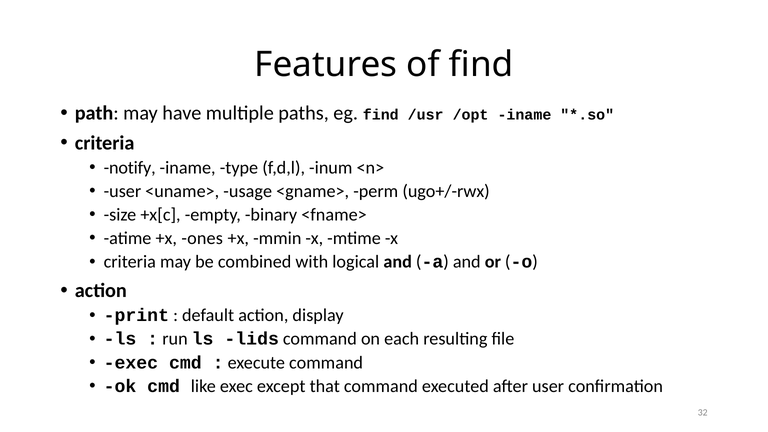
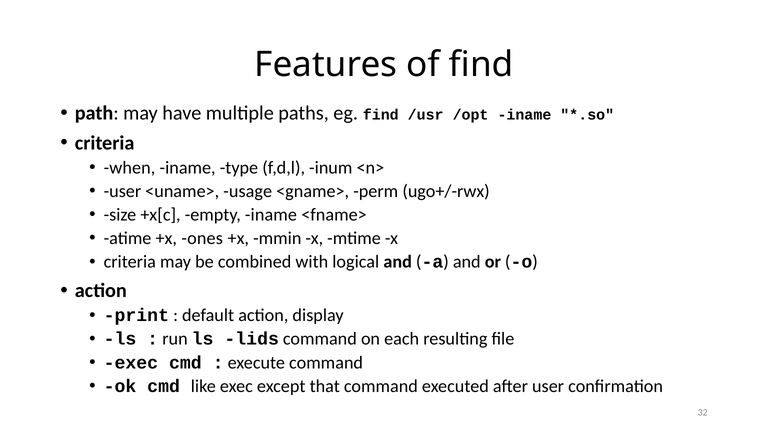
notify: notify -> when
empty binary: binary -> iname
